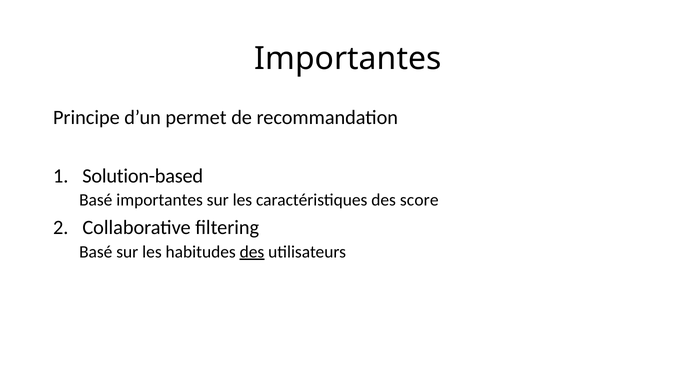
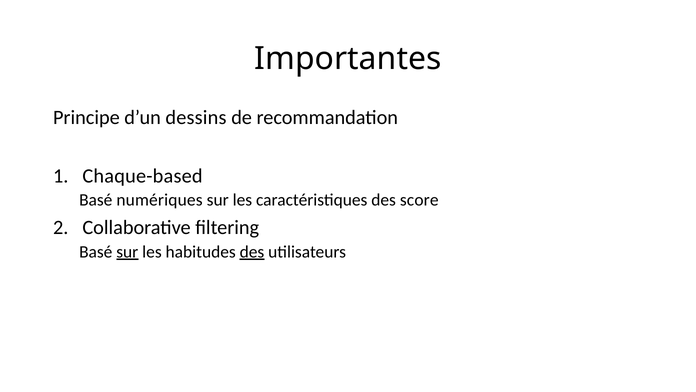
permet: permet -> dessins
Solution-based: Solution-based -> Chaque-based
Basé importantes: importantes -> numériques
sur at (127, 251) underline: none -> present
